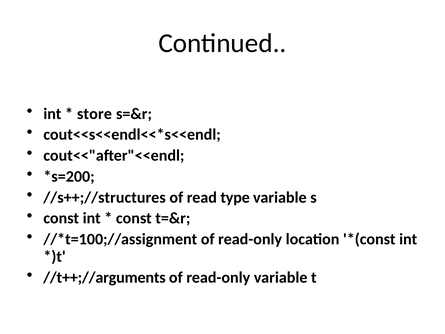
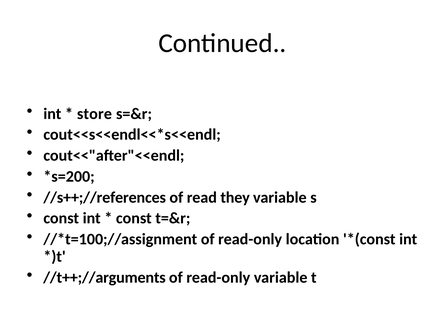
//s++;//structures: //s++;//structures -> //s++;//references
type: type -> they
